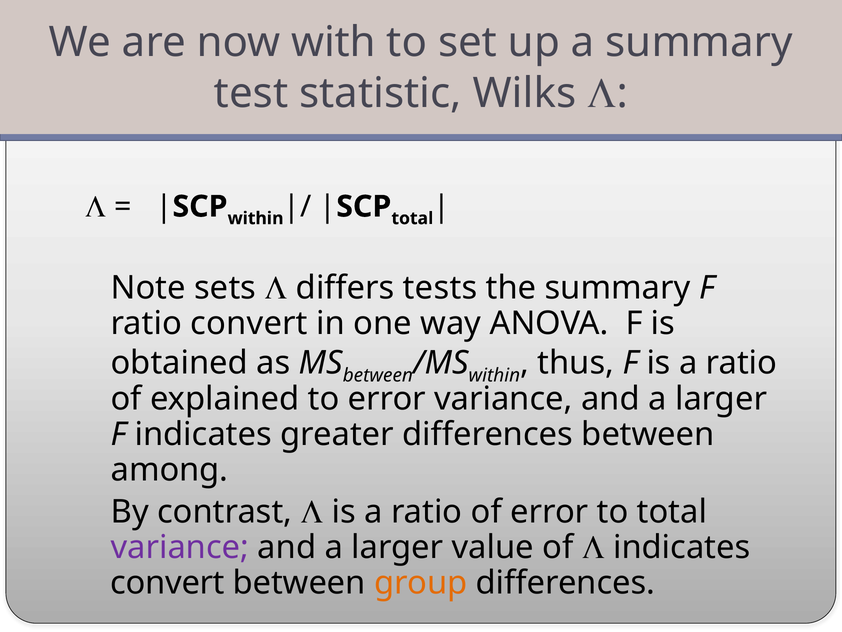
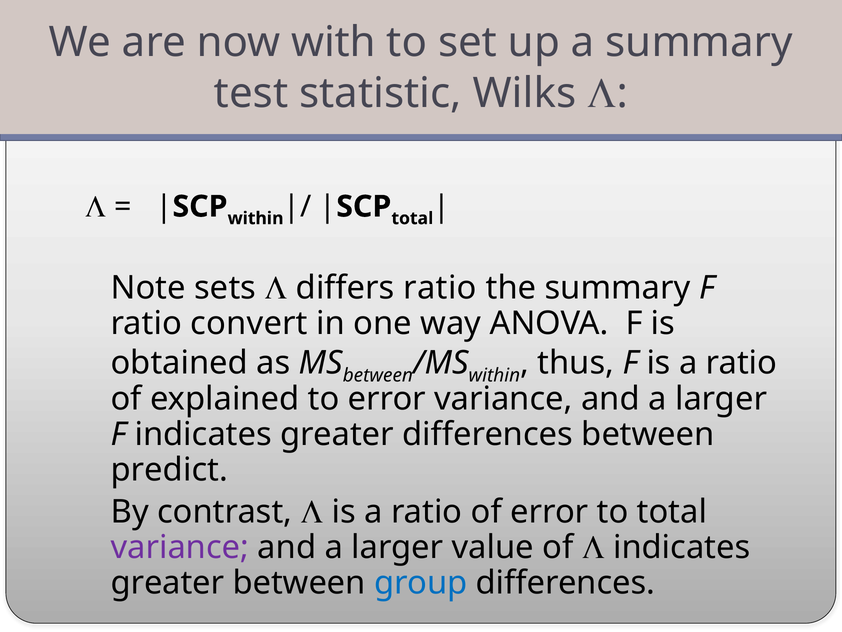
differs tests: tests -> ratio
among: among -> predict
convert at (168, 582): convert -> greater
group colour: orange -> blue
